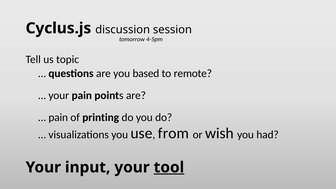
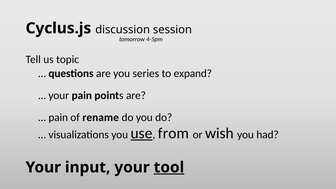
based: based -> series
remote: remote -> expand
printing: printing -> rename
use underline: none -> present
